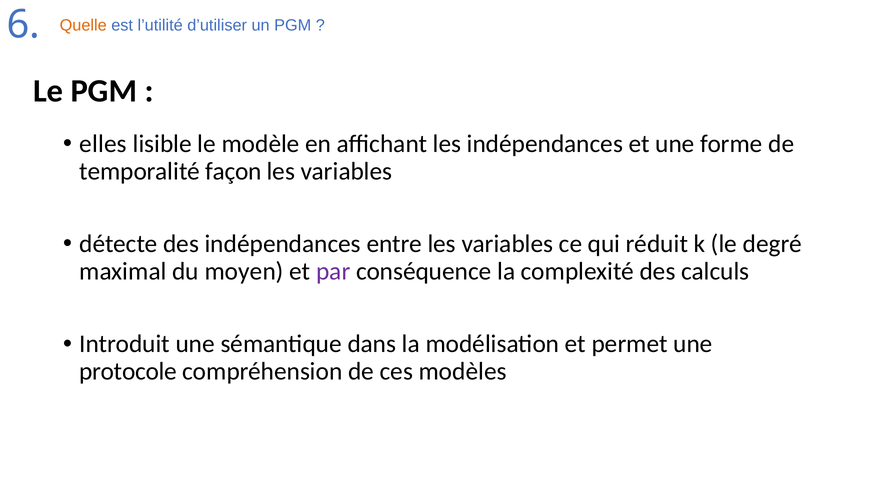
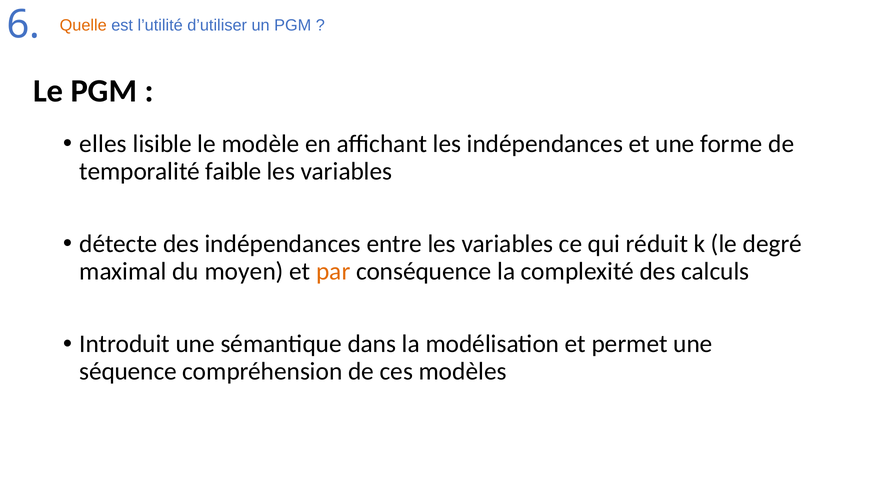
façon: façon -> faible
par colour: purple -> orange
protocole: protocole -> séquence
